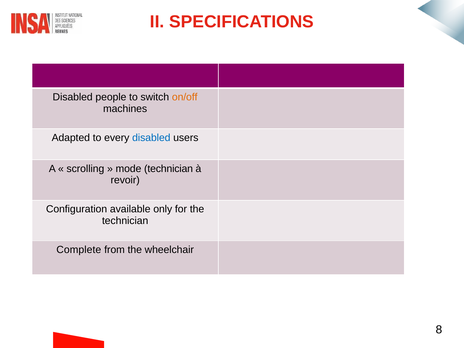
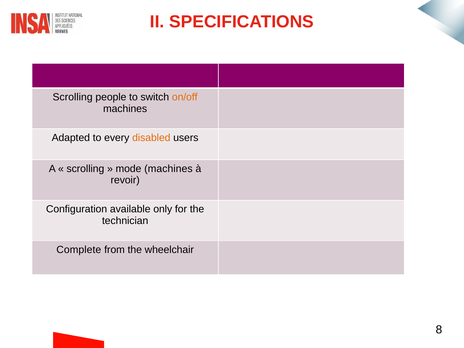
Disabled at (73, 97): Disabled -> Scrolling
disabled at (151, 138) colour: blue -> orange
mode technician: technician -> machines
